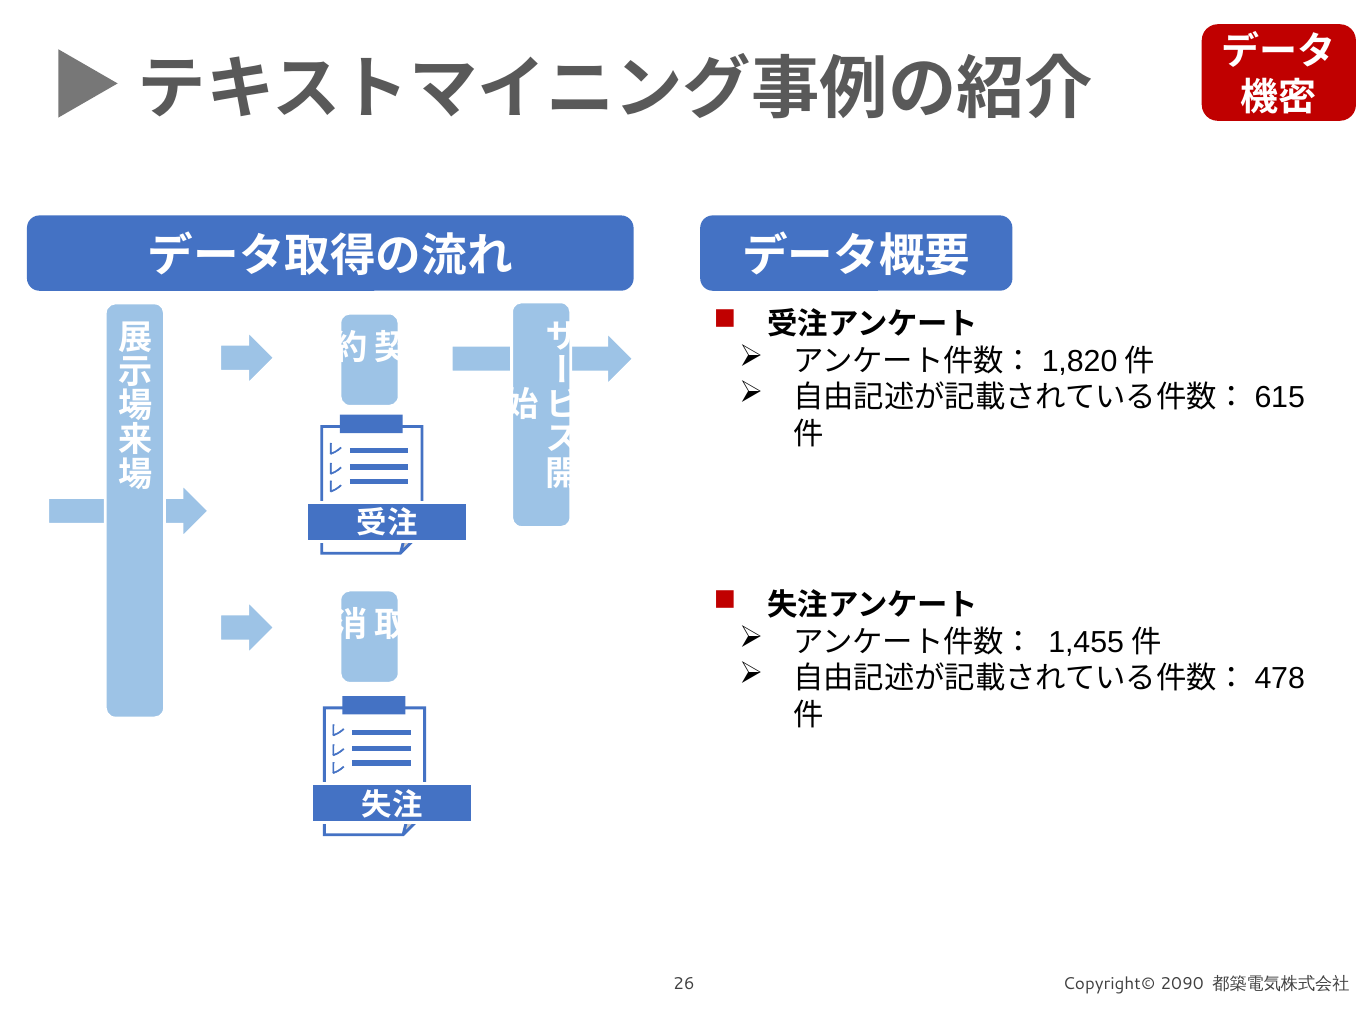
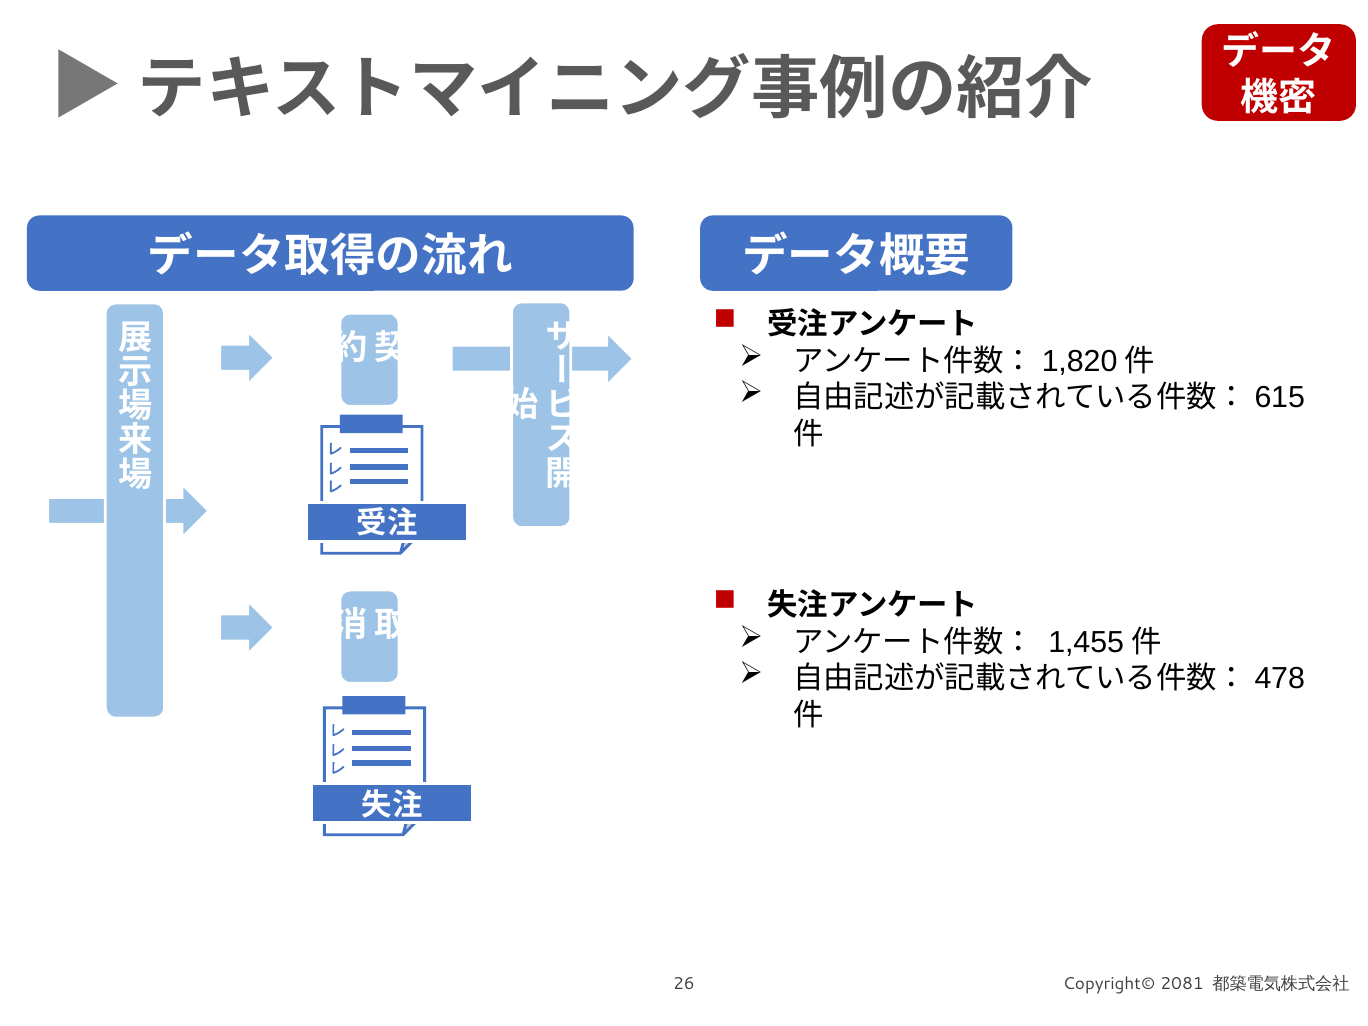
2090: 2090 -> 2081
